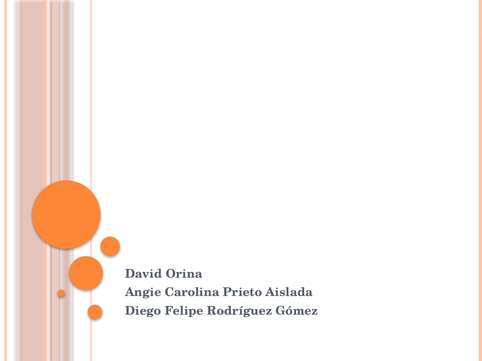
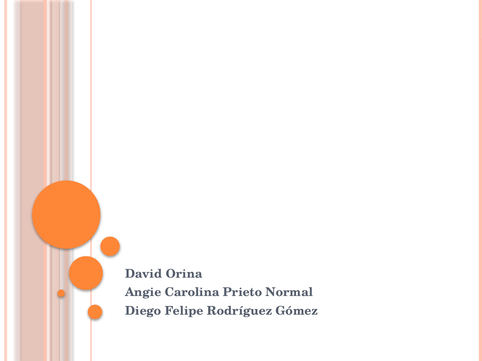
Aislada: Aislada -> Normal
